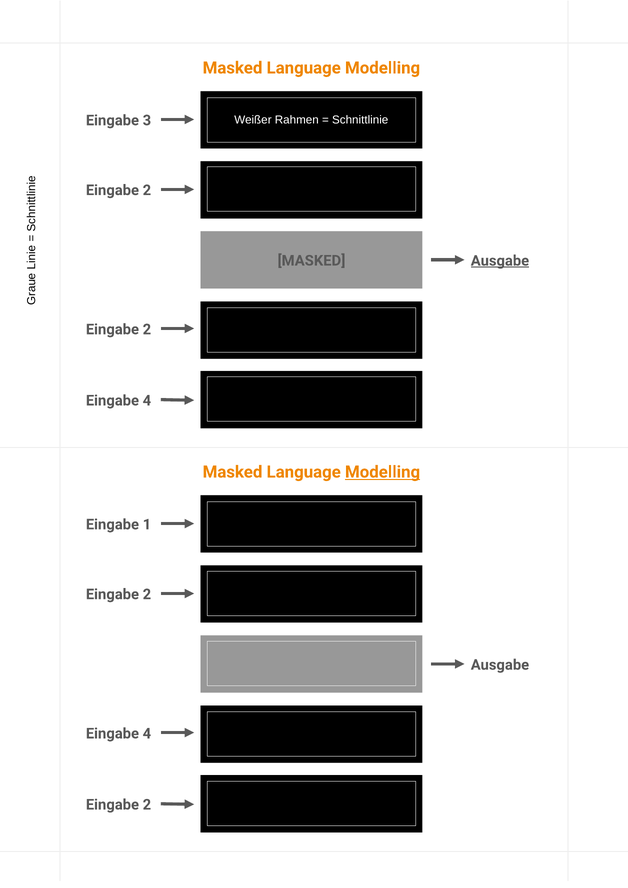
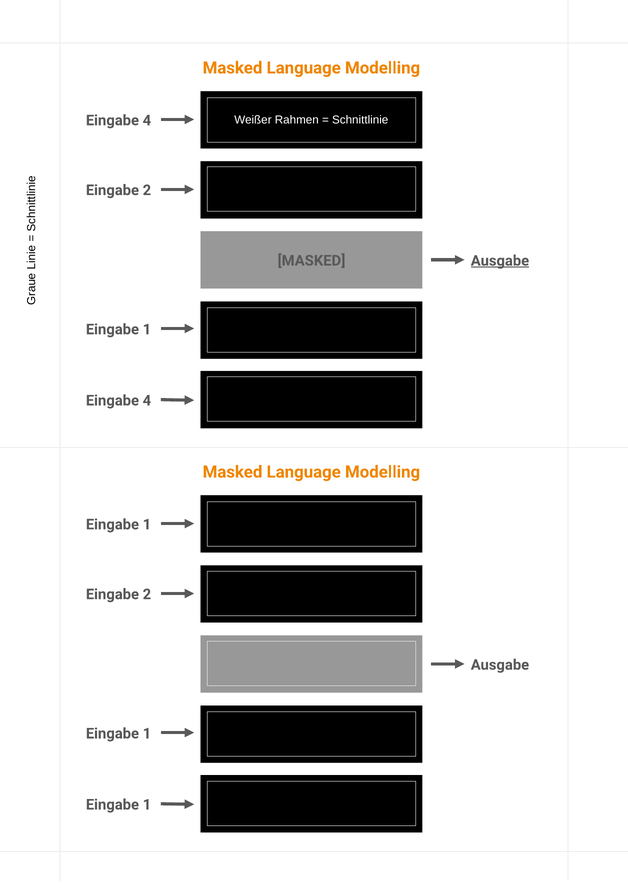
3 at (147, 120): 3 -> 4
2 at (147, 329): 2 -> 1
Modelling at (383, 472) underline: present -> none
4 at (147, 734): 4 -> 1
2 at (147, 805): 2 -> 1
